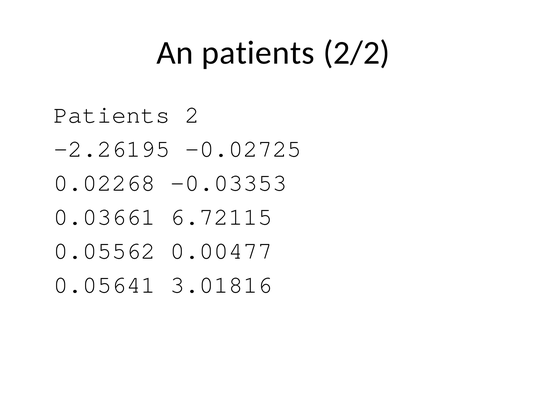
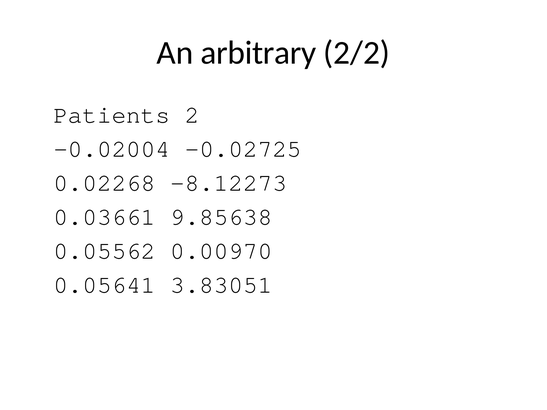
An patients: patients -> arbitrary
-2.26195: -2.26195 -> -0.02004
-0.03353: -0.03353 -> -8.12273
6.72115: 6.72115 -> 9.85638
0.00477: 0.00477 -> 0.00970
3.01816: 3.01816 -> 3.83051
